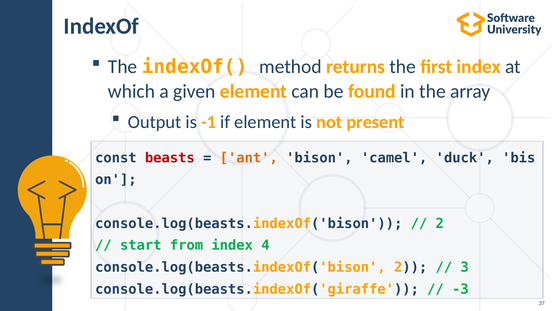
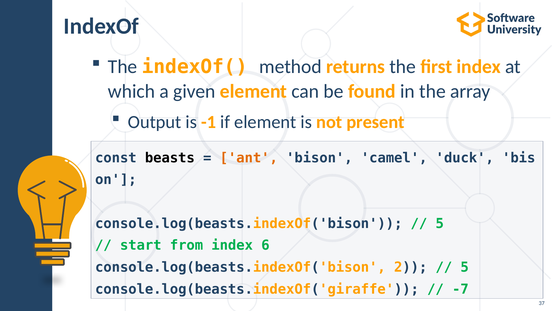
beasts colour: red -> black
2 at (440, 223): 2 -> 5
4: 4 -> 6
3 at (465, 267): 3 -> 5
-3: -3 -> -7
